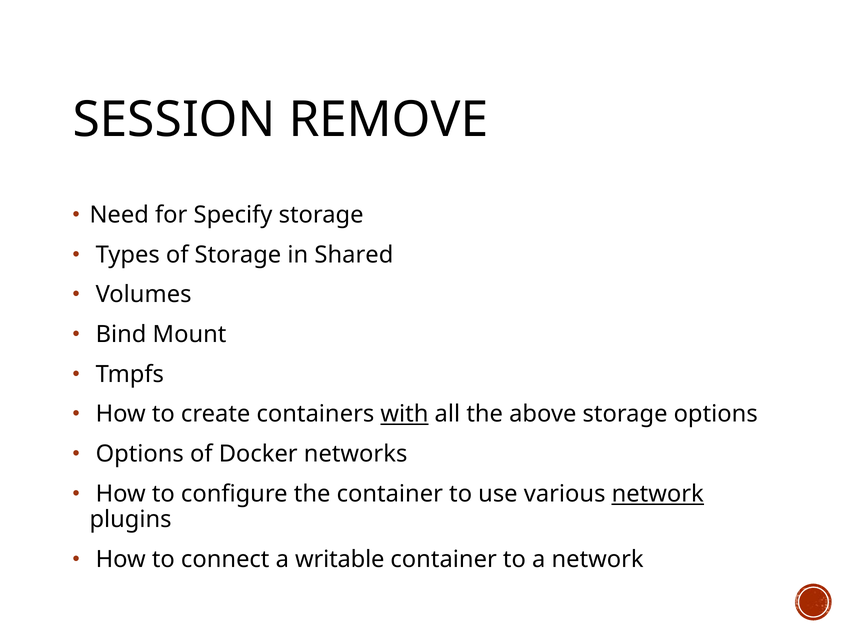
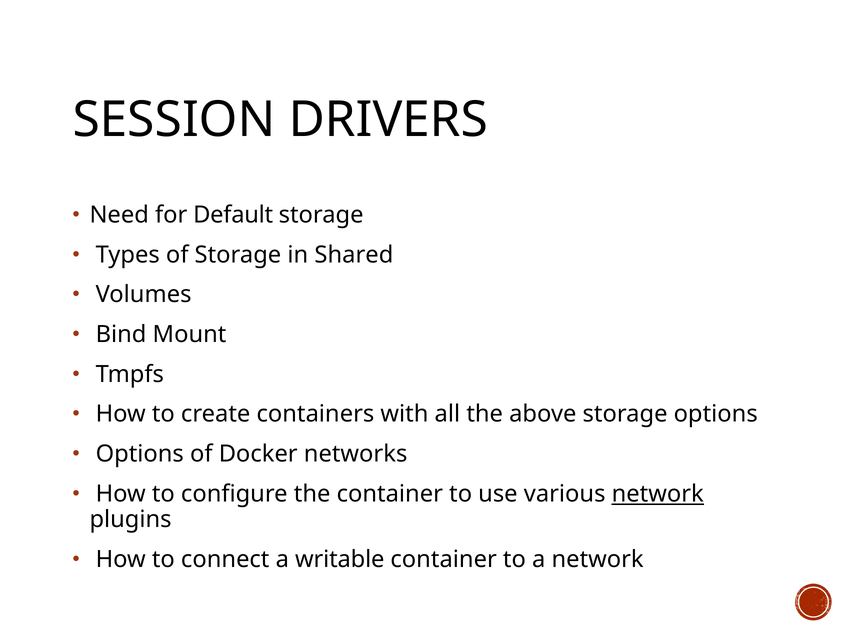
REMOVE: REMOVE -> DRIVERS
Specify: Specify -> Default
with underline: present -> none
